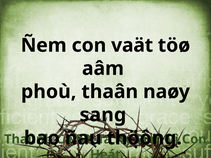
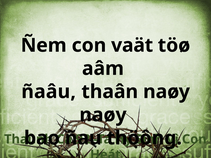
phoù: phoù -> ñaâu
sang at (103, 115): sang -> naøy
